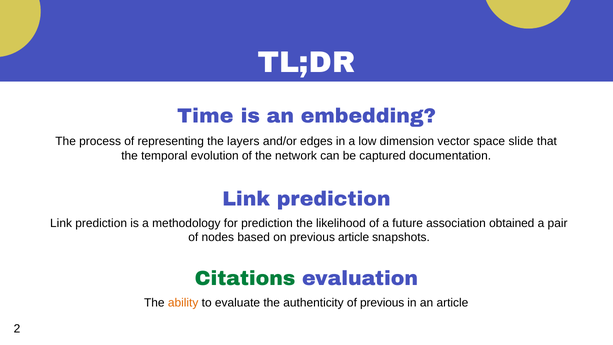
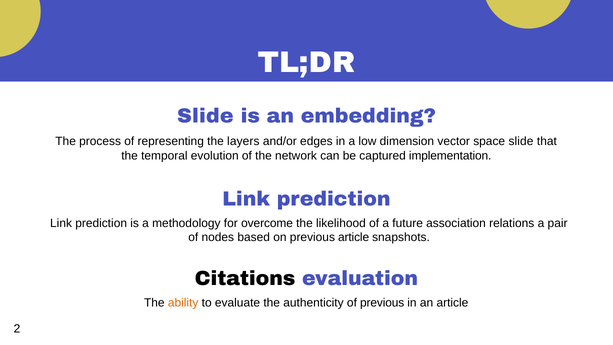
Time at (205, 116): Time -> Slide
documentation: documentation -> implementation
for prediction: prediction -> overcome
obtained: obtained -> relations
Citations colour: green -> black
